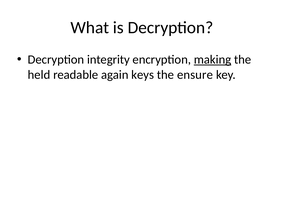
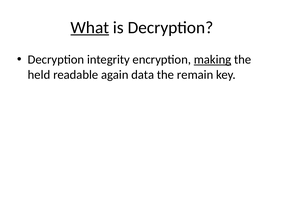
What underline: none -> present
keys: keys -> data
ensure: ensure -> remain
